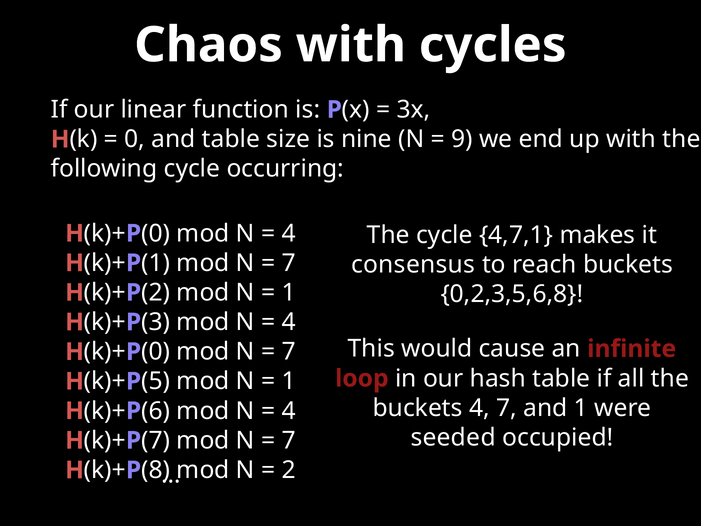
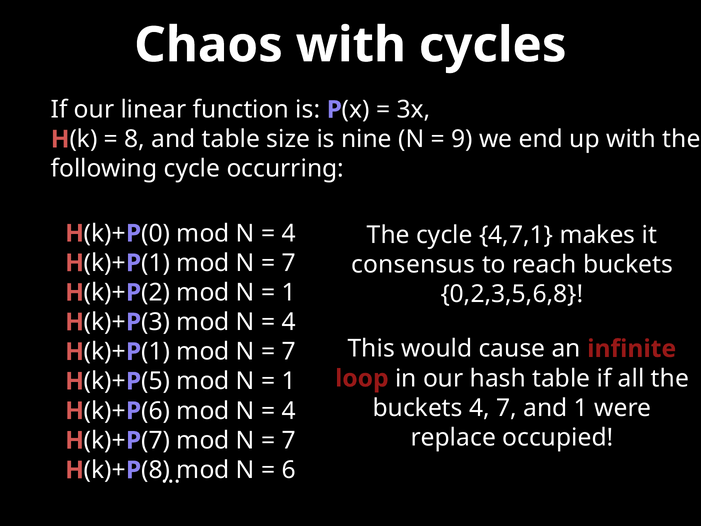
0 at (135, 139): 0 -> 8
0 at (156, 352): 0 -> 1
seeded: seeded -> replace
2 at (289, 470): 2 -> 6
